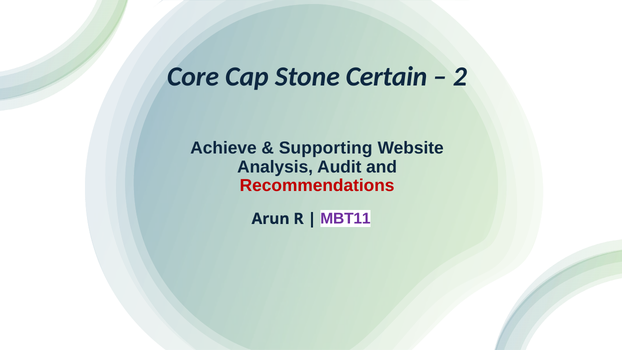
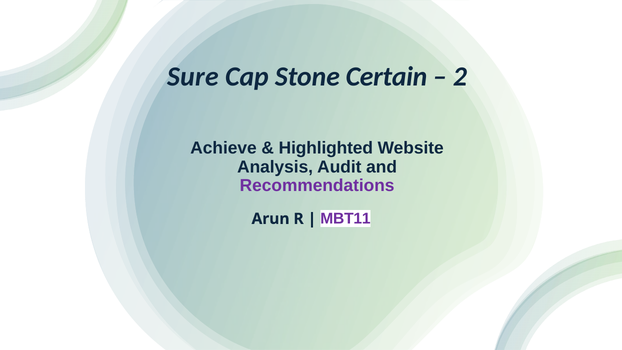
Core: Core -> Sure
Supporting: Supporting -> Highlighted
Recommendations colour: red -> purple
